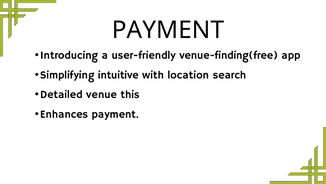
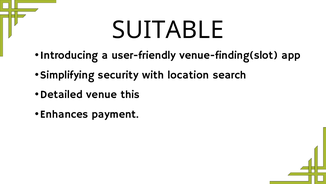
PAYMENT at (168, 30): PAYMENT -> SUITABLE
venue-finding(free: venue-finding(free -> venue-finding(slot
intuitive: intuitive -> security
